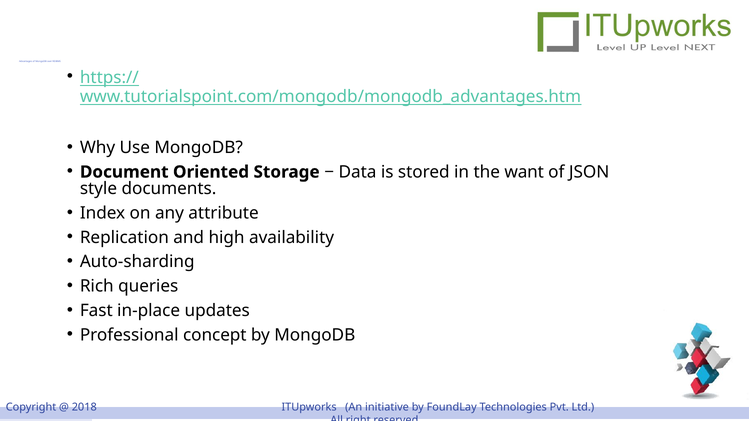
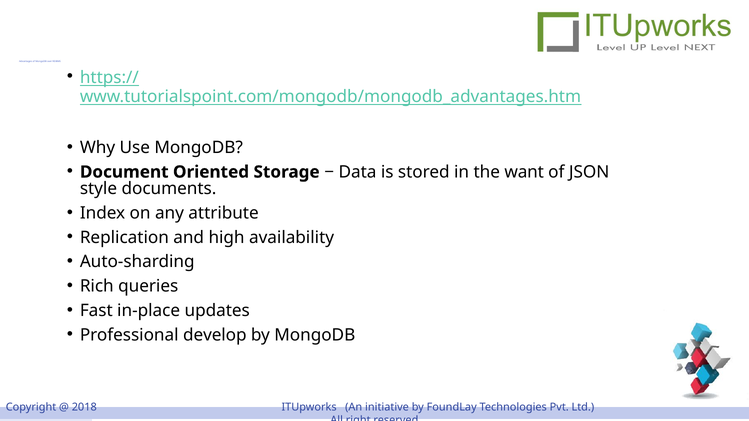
concept: concept -> develop
